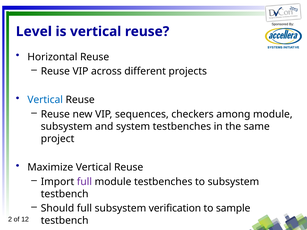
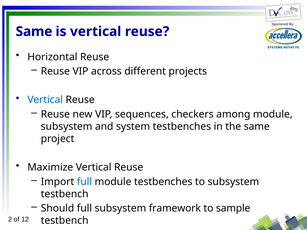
Level at (34, 32): Level -> Same
full at (84, 182) colour: purple -> blue
verification: verification -> framework
